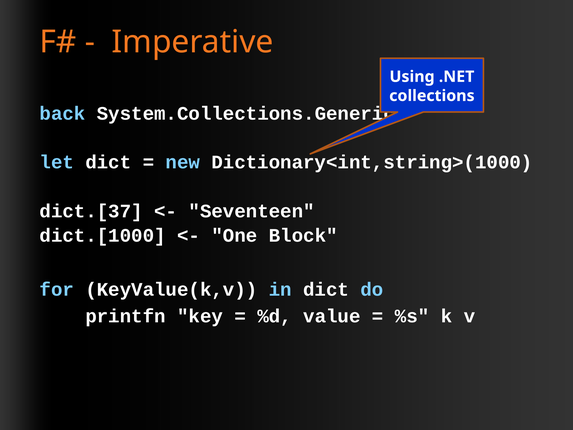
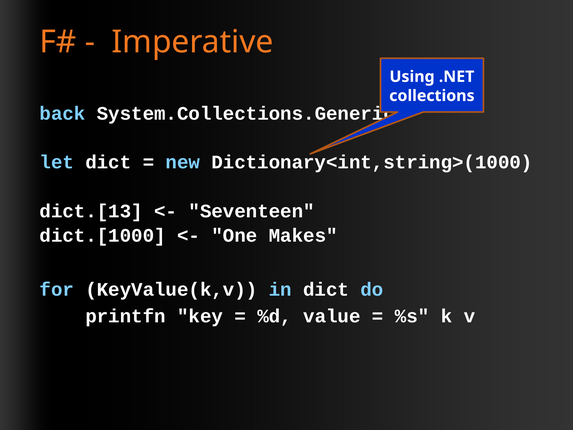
dict.[37: dict.[37 -> dict.[13
Block: Block -> Makes
